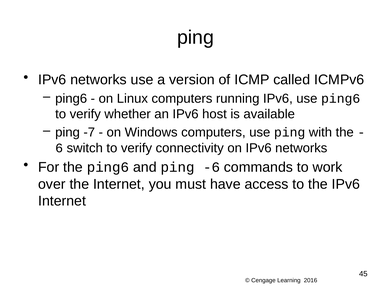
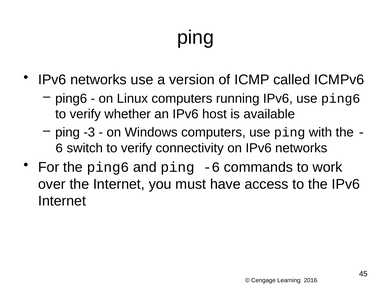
-7: -7 -> -3
